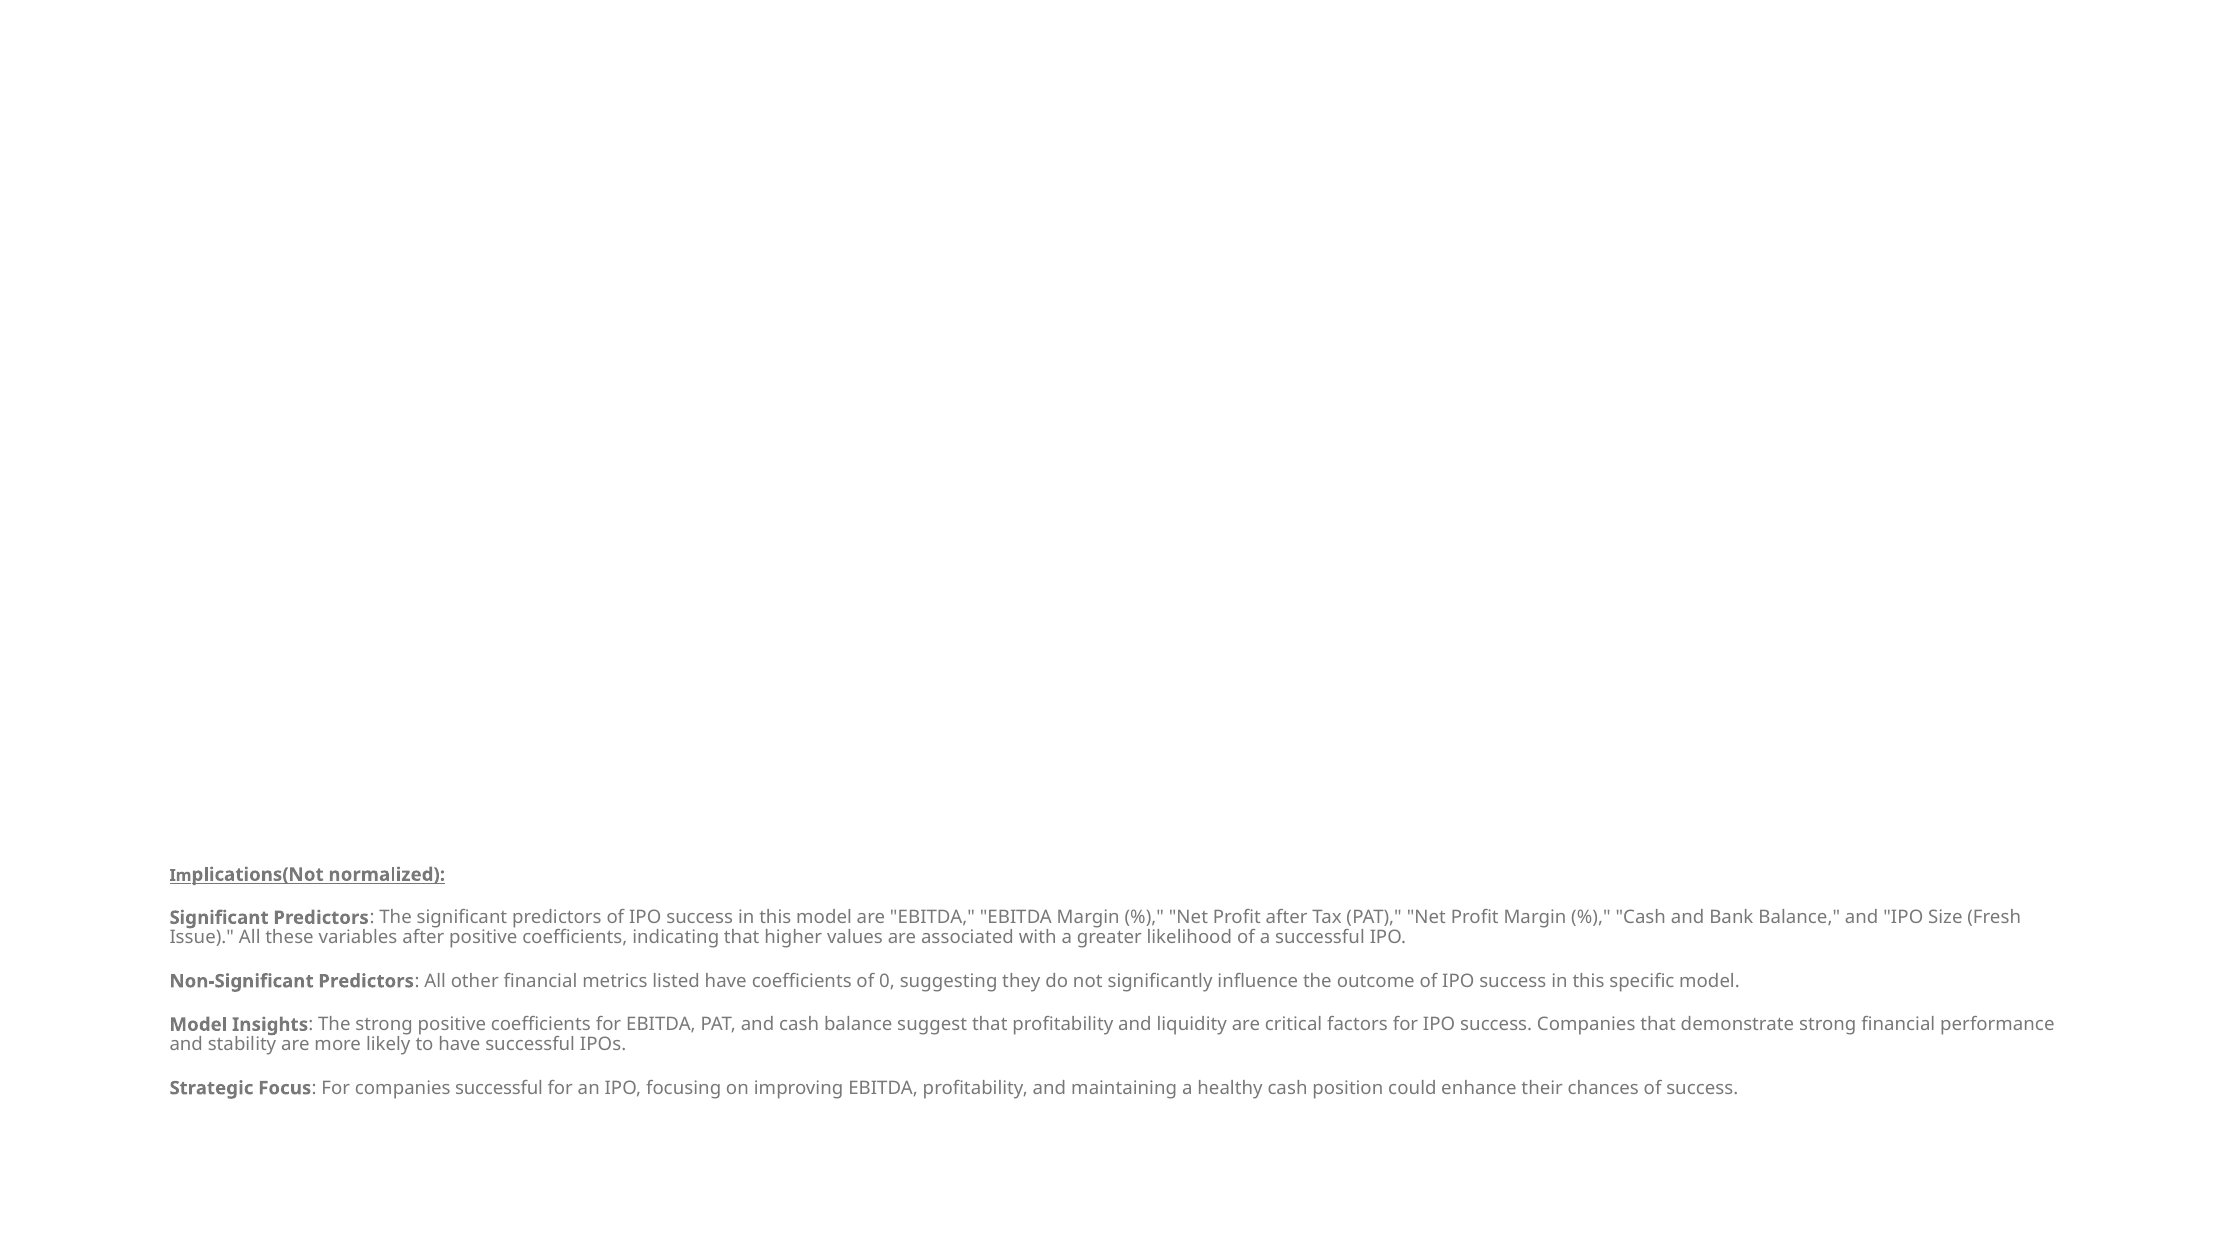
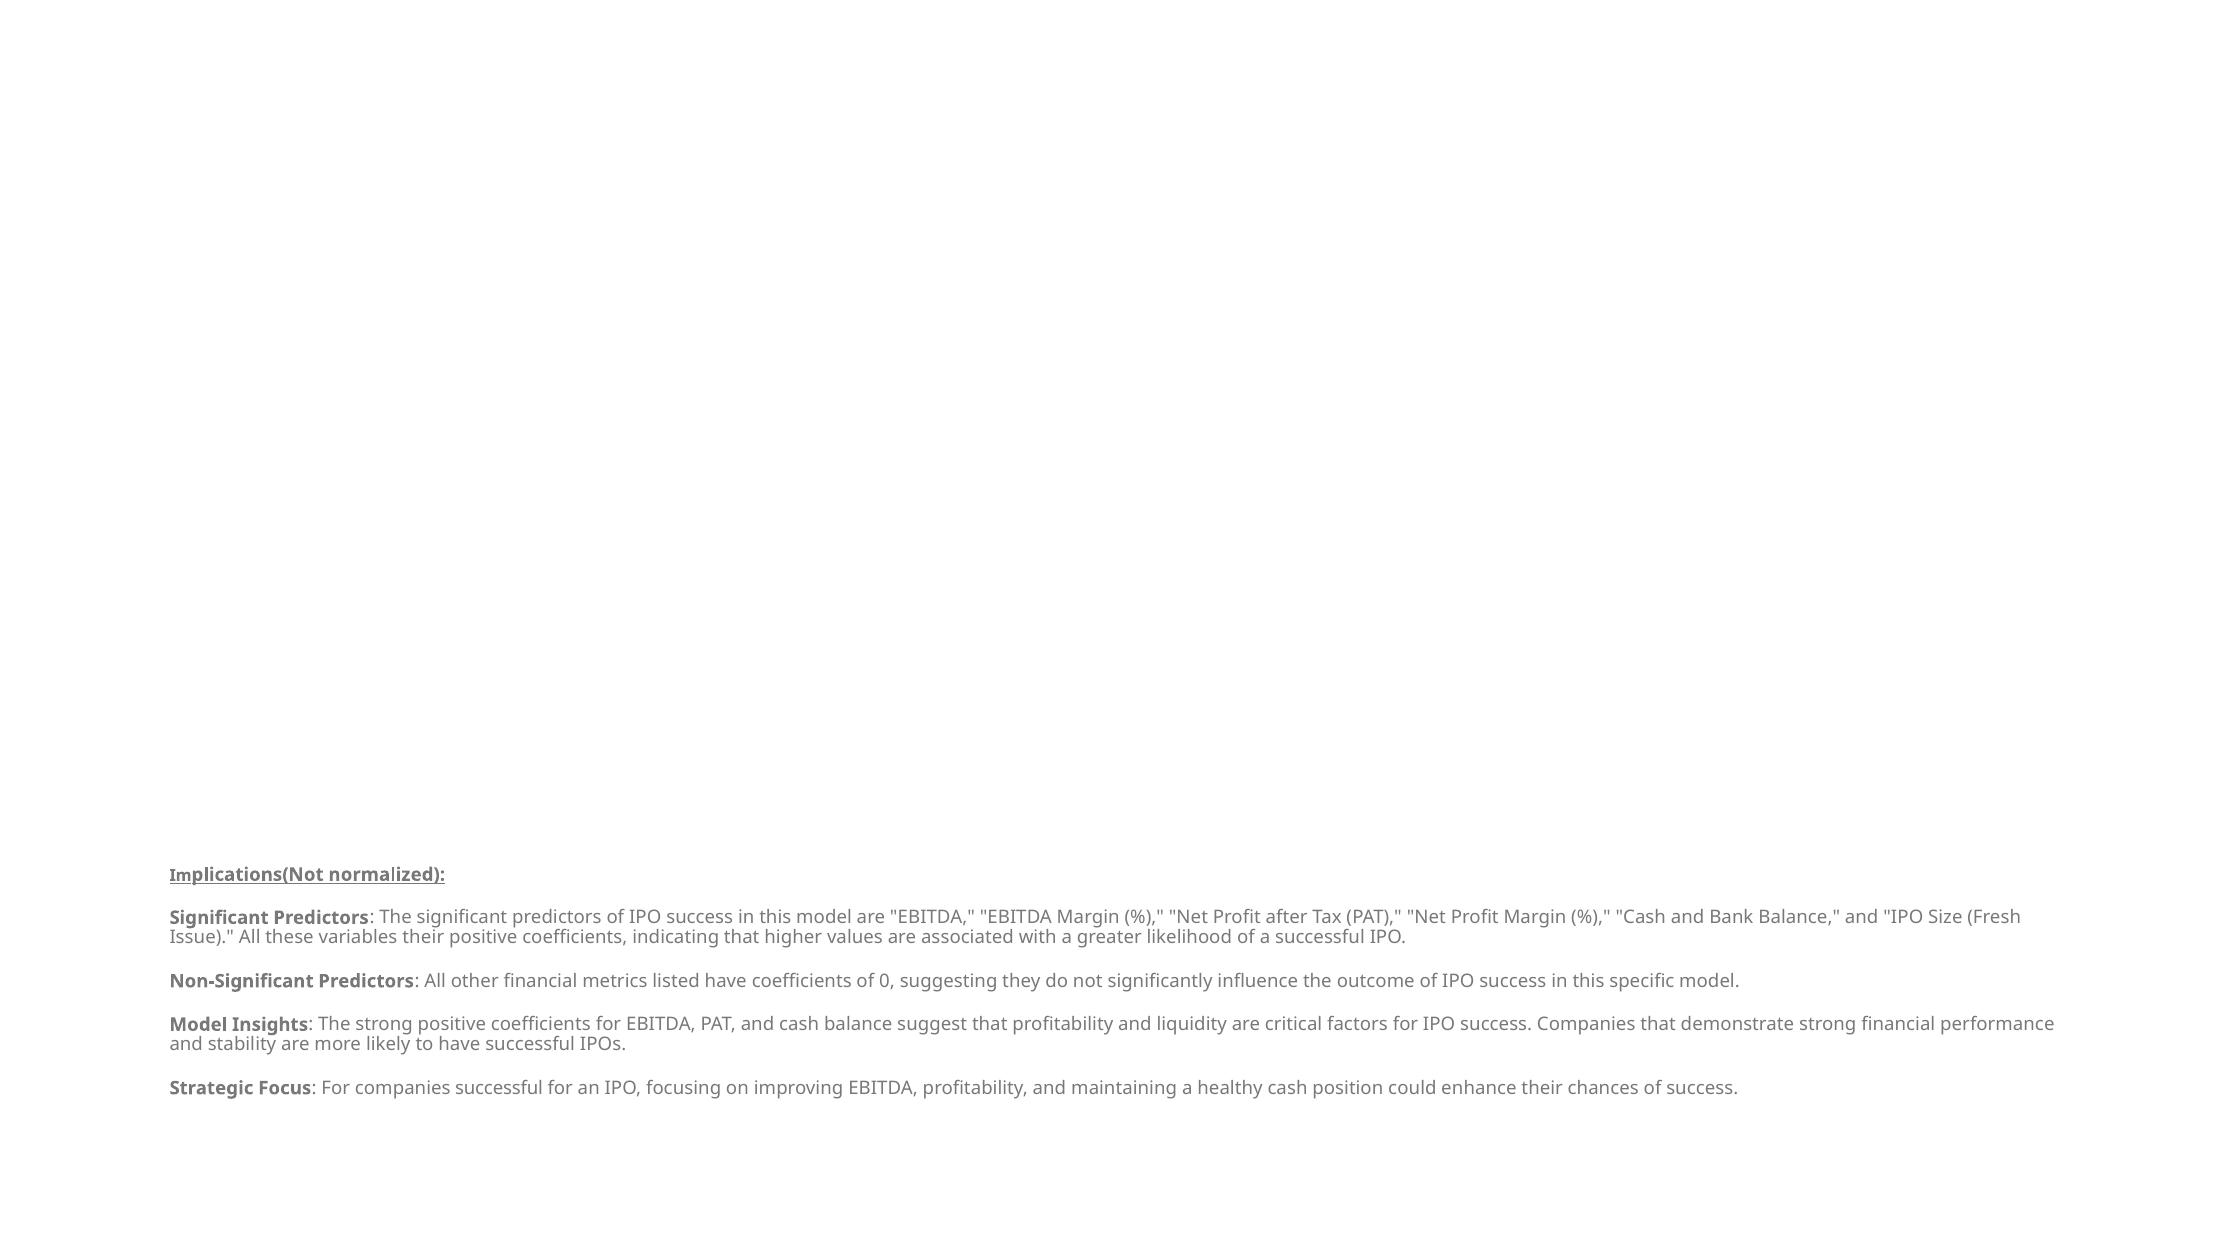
variables after: after -> their
